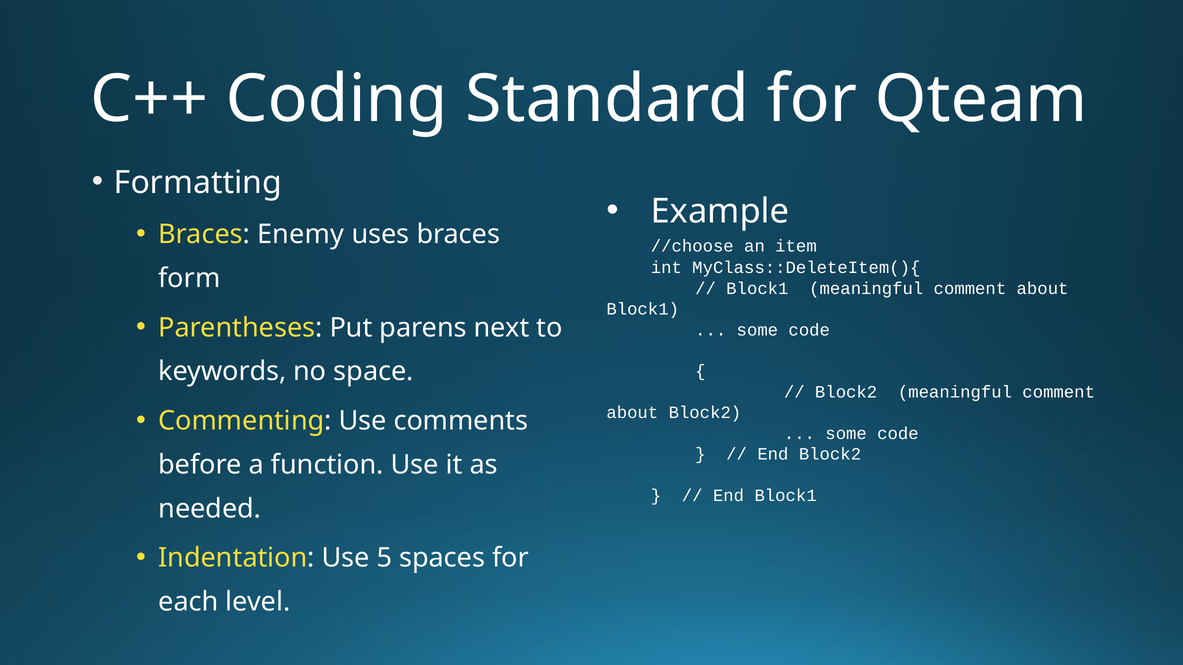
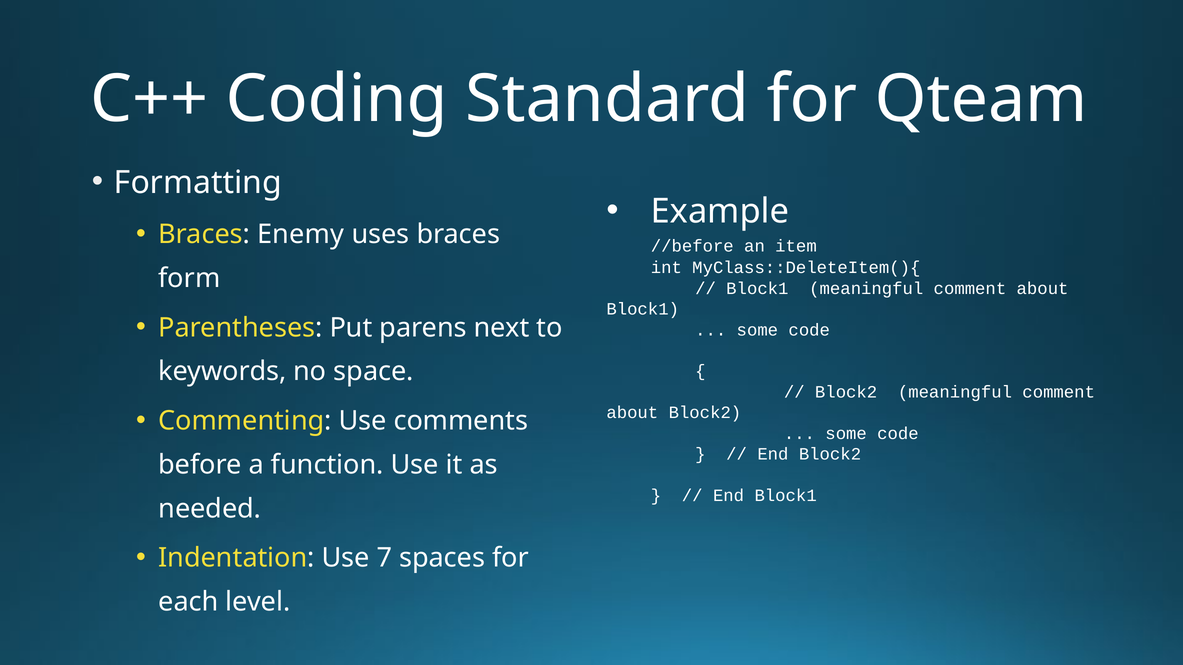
//choose: //choose -> //before
5: 5 -> 7
